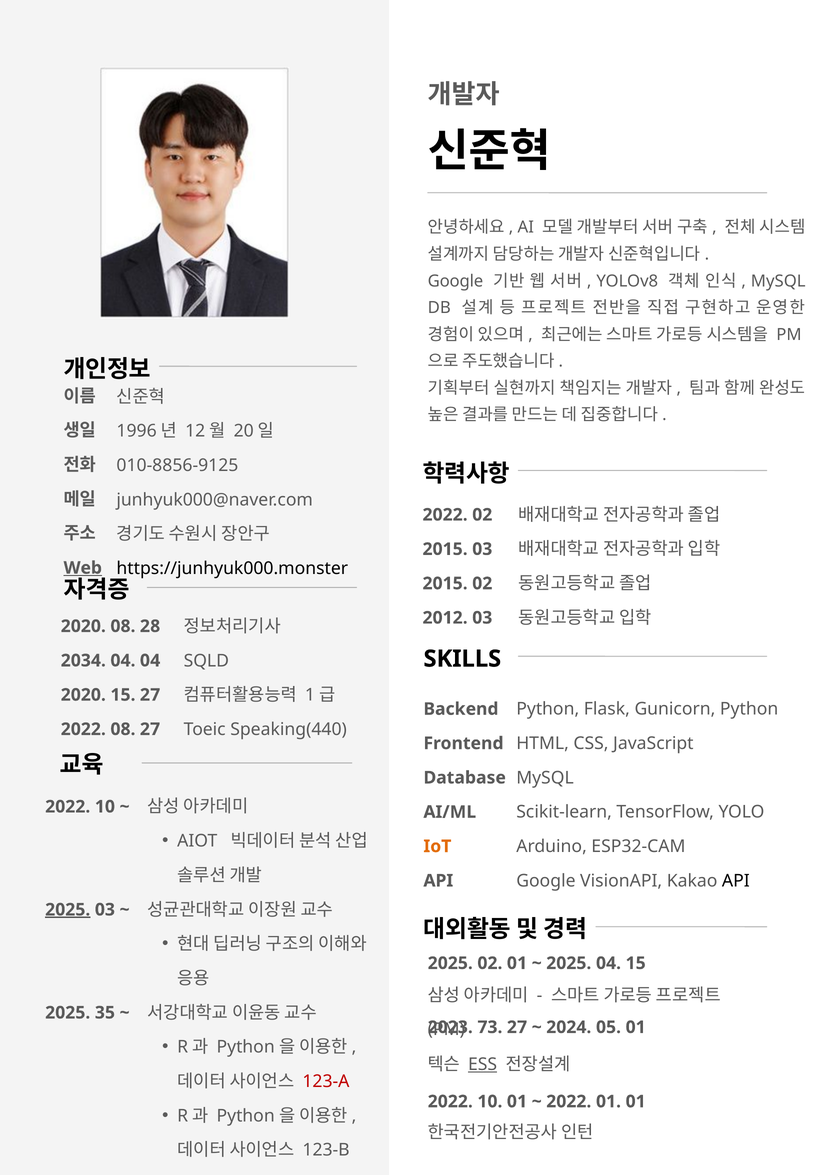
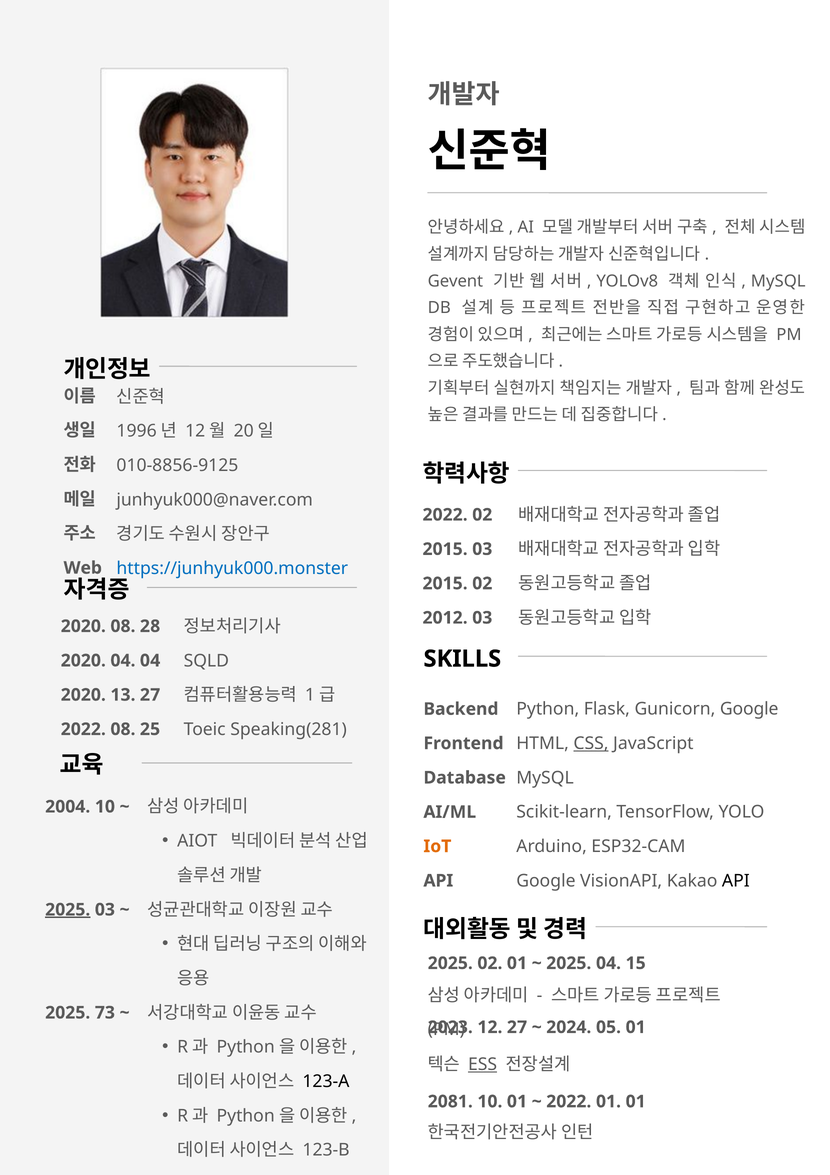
Google at (455, 281): Google -> Gevent
https://junhyuk000.monster colour: black -> blue
Web underline: present -> none
2034 at (83, 660): 2034 -> 2020
2020 15: 15 -> 13
Gunicorn Python: Python -> Google
Speaking(440: Speaking(440 -> Speaking(281
08 27: 27 -> 25
CSS underline: none -> present
2022 at (68, 806): 2022 -> 2004
35: 35 -> 73
73: 73 -> 12
123-A colour: red -> black
2022 at (450, 1101): 2022 -> 2081
